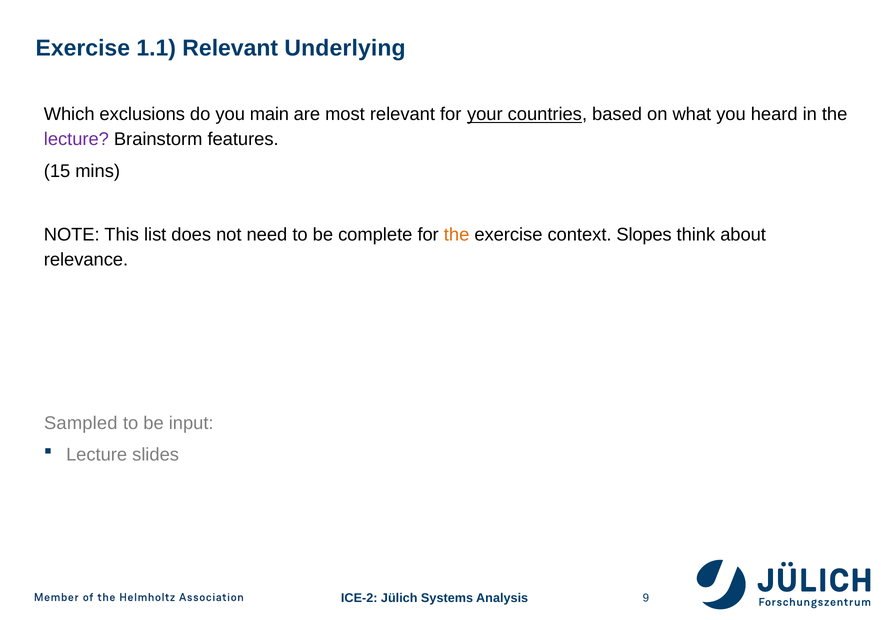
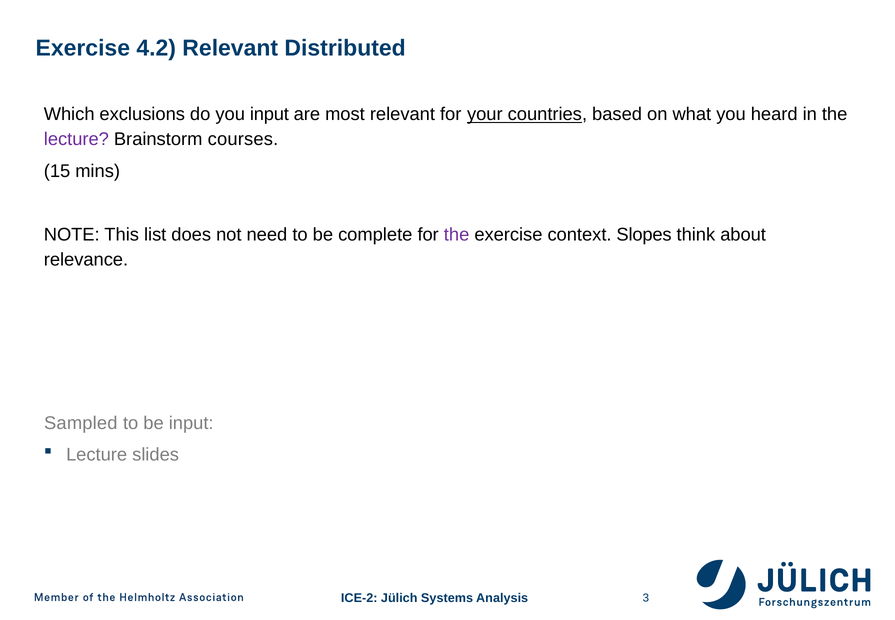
1.1: 1.1 -> 4.2
Underlying: Underlying -> Distributed
you main: main -> input
features: features -> courses
the at (457, 235) colour: orange -> purple
9: 9 -> 3
